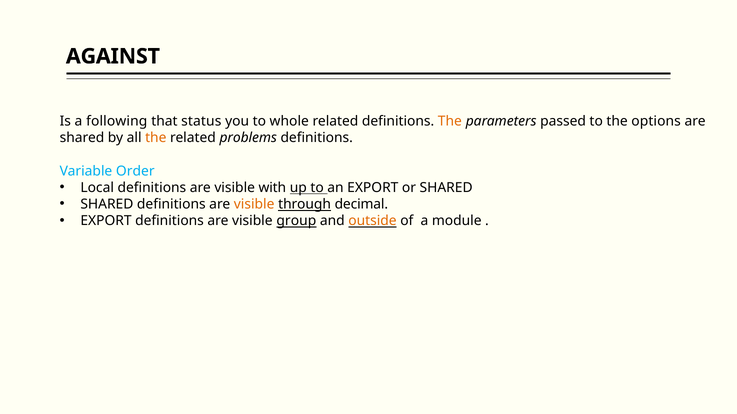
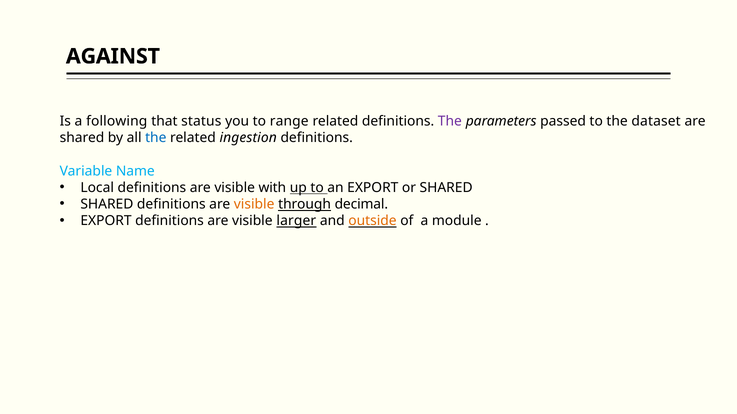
whole: whole -> range
The at (450, 122) colour: orange -> purple
options: options -> dataset
the at (156, 138) colour: orange -> blue
problems: problems -> ingestion
Order: Order -> Name
group: group -> larger
